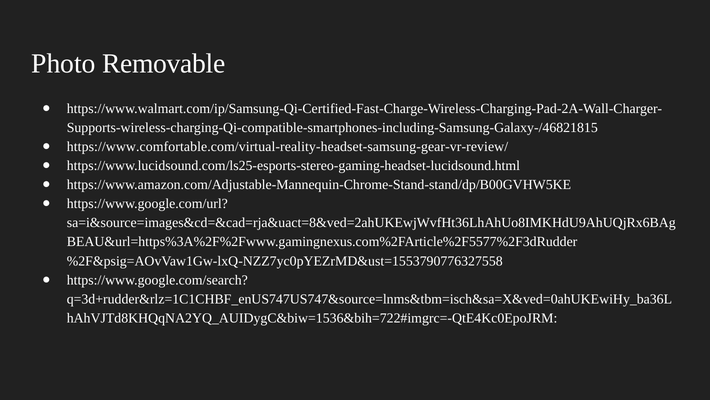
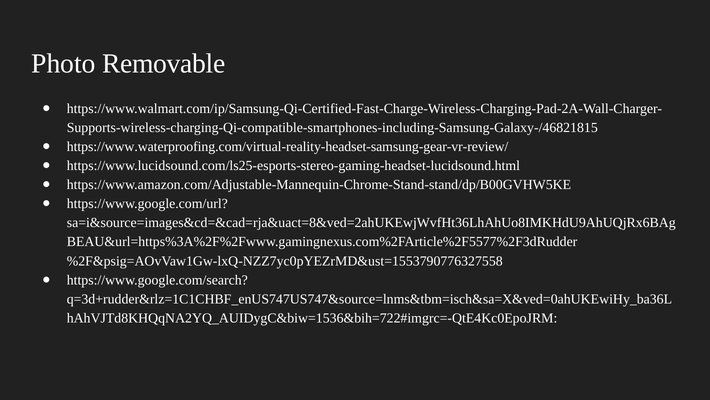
https://www.comfortable.com/virtual-reality-headset-samsung-gear-vr-review/: https://www.comfortable.com/virtual-reality-headset-samsung-gear-vr-review/ -> https://www.waterproofing.com/virtual-reality-headset-samsung-gear-vr-review/
